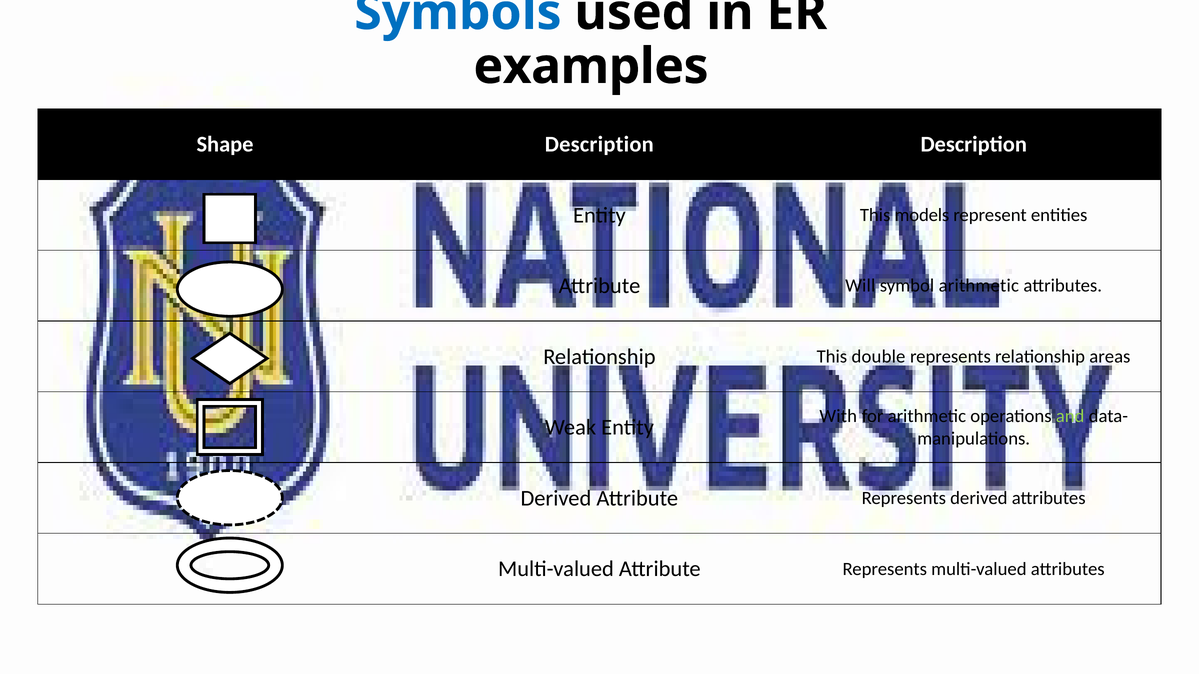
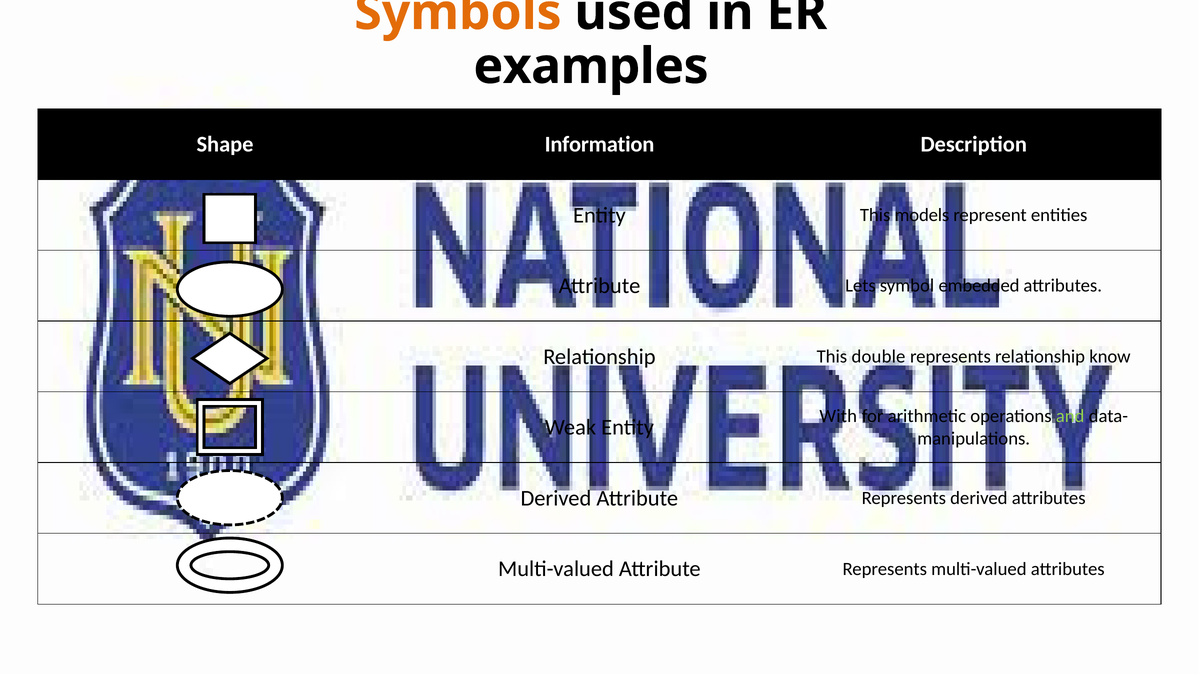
Symbols colour: blue -> orange
Shape Description: Description -> Information
Will: Will -> Lets
symbol arithmetic: arithmetic -> embedded
areas: areas -> know
